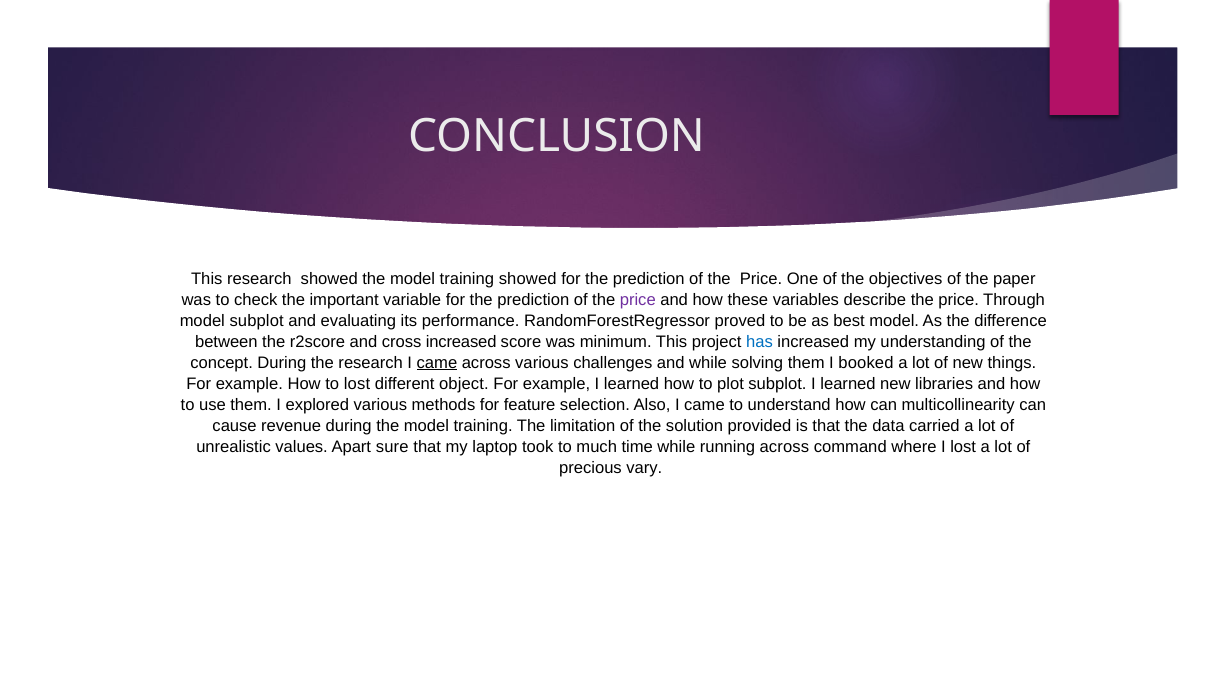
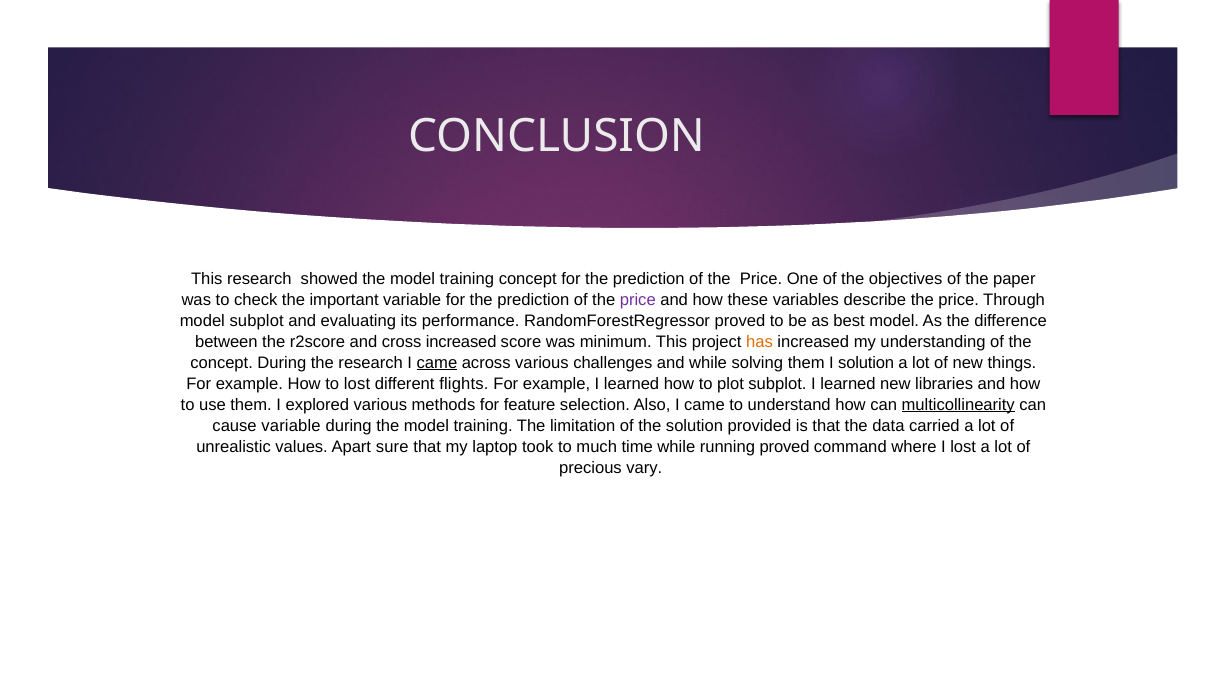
training showed: showed -> concept
has colour: blue -> orange
I booked: booked -> solution
object: object -> flights
multicollinearity underline: none -> present
cause revenue: revenue -> variable
running across: across -> proved
